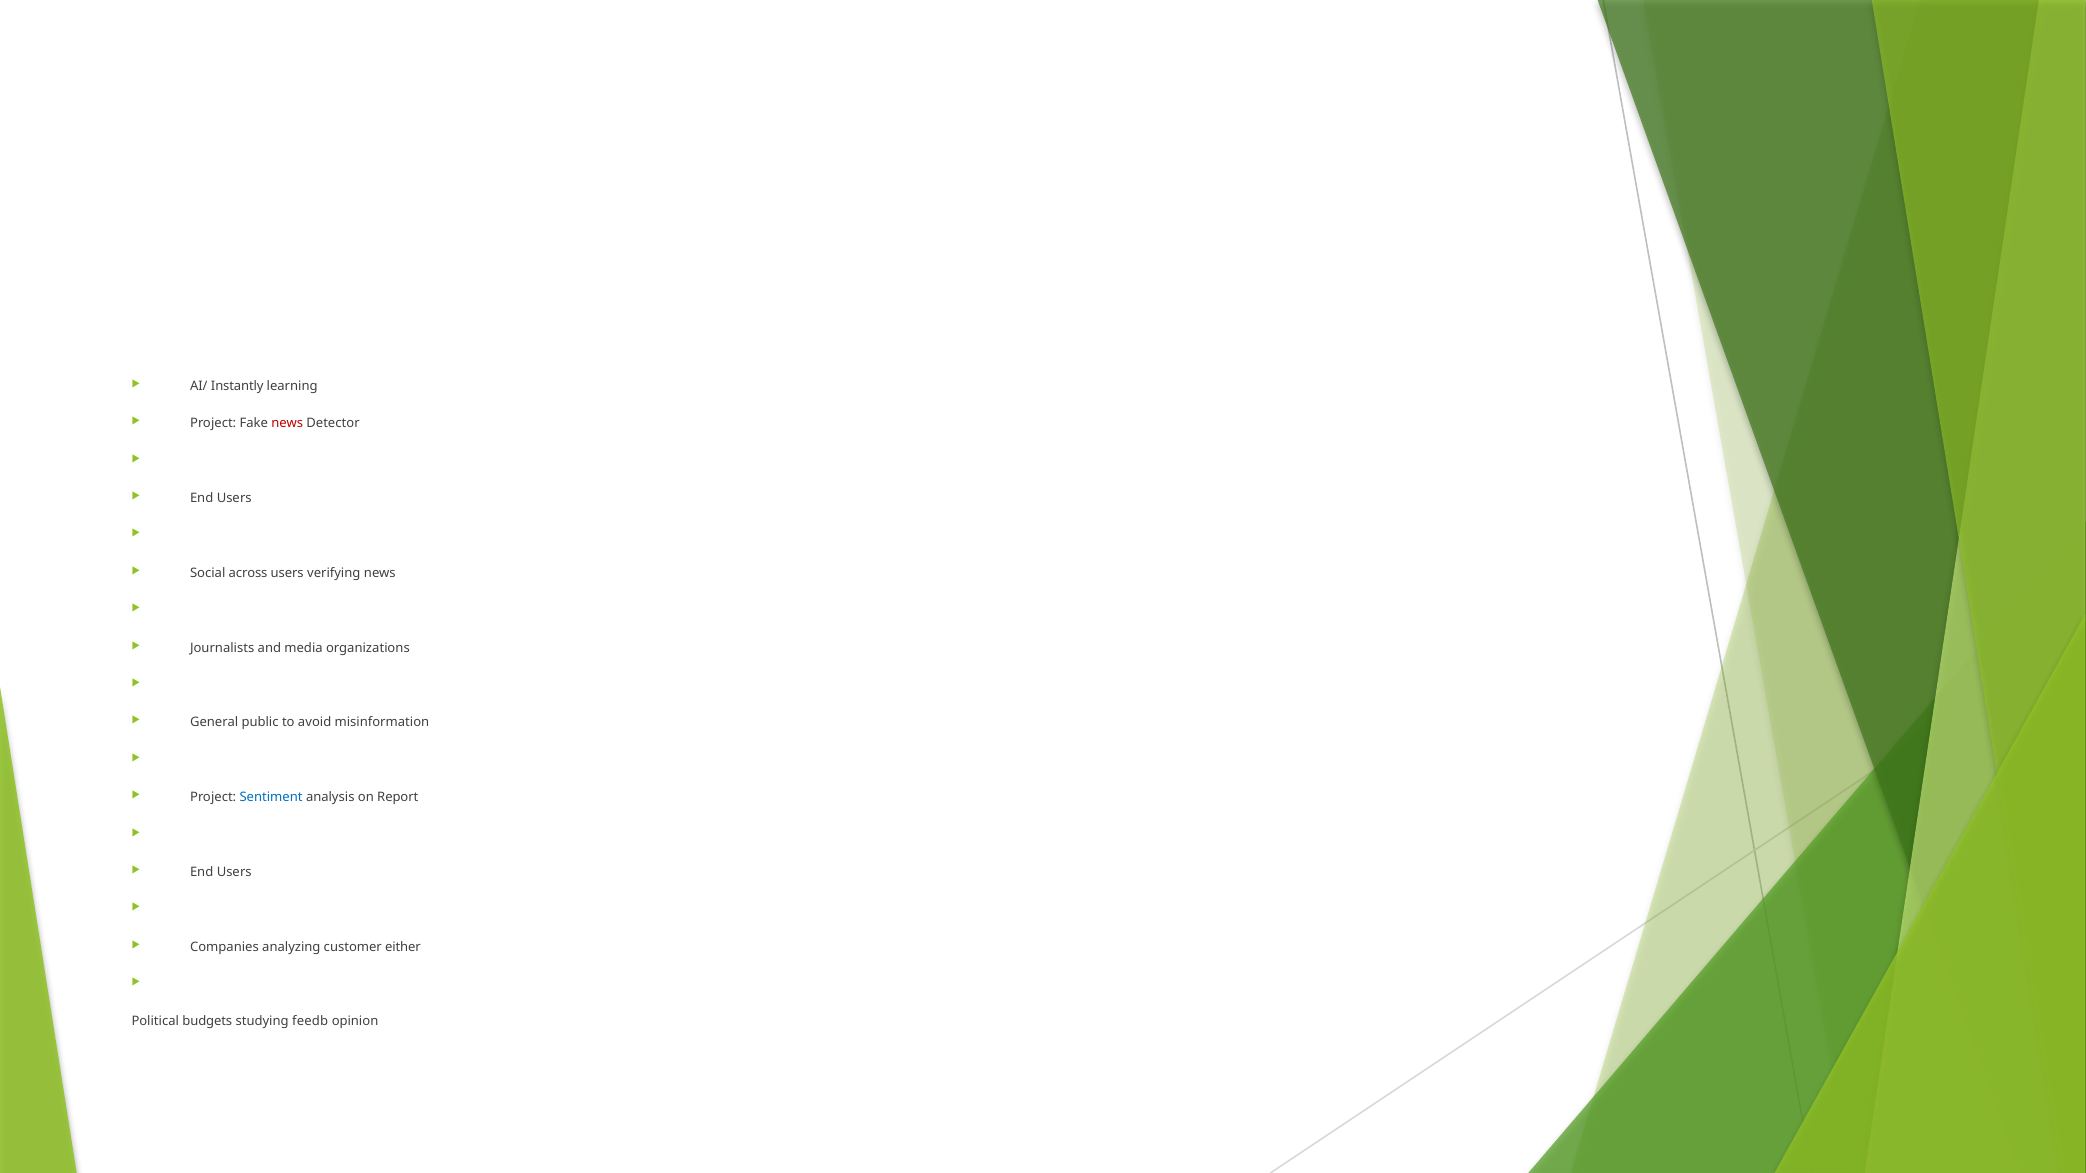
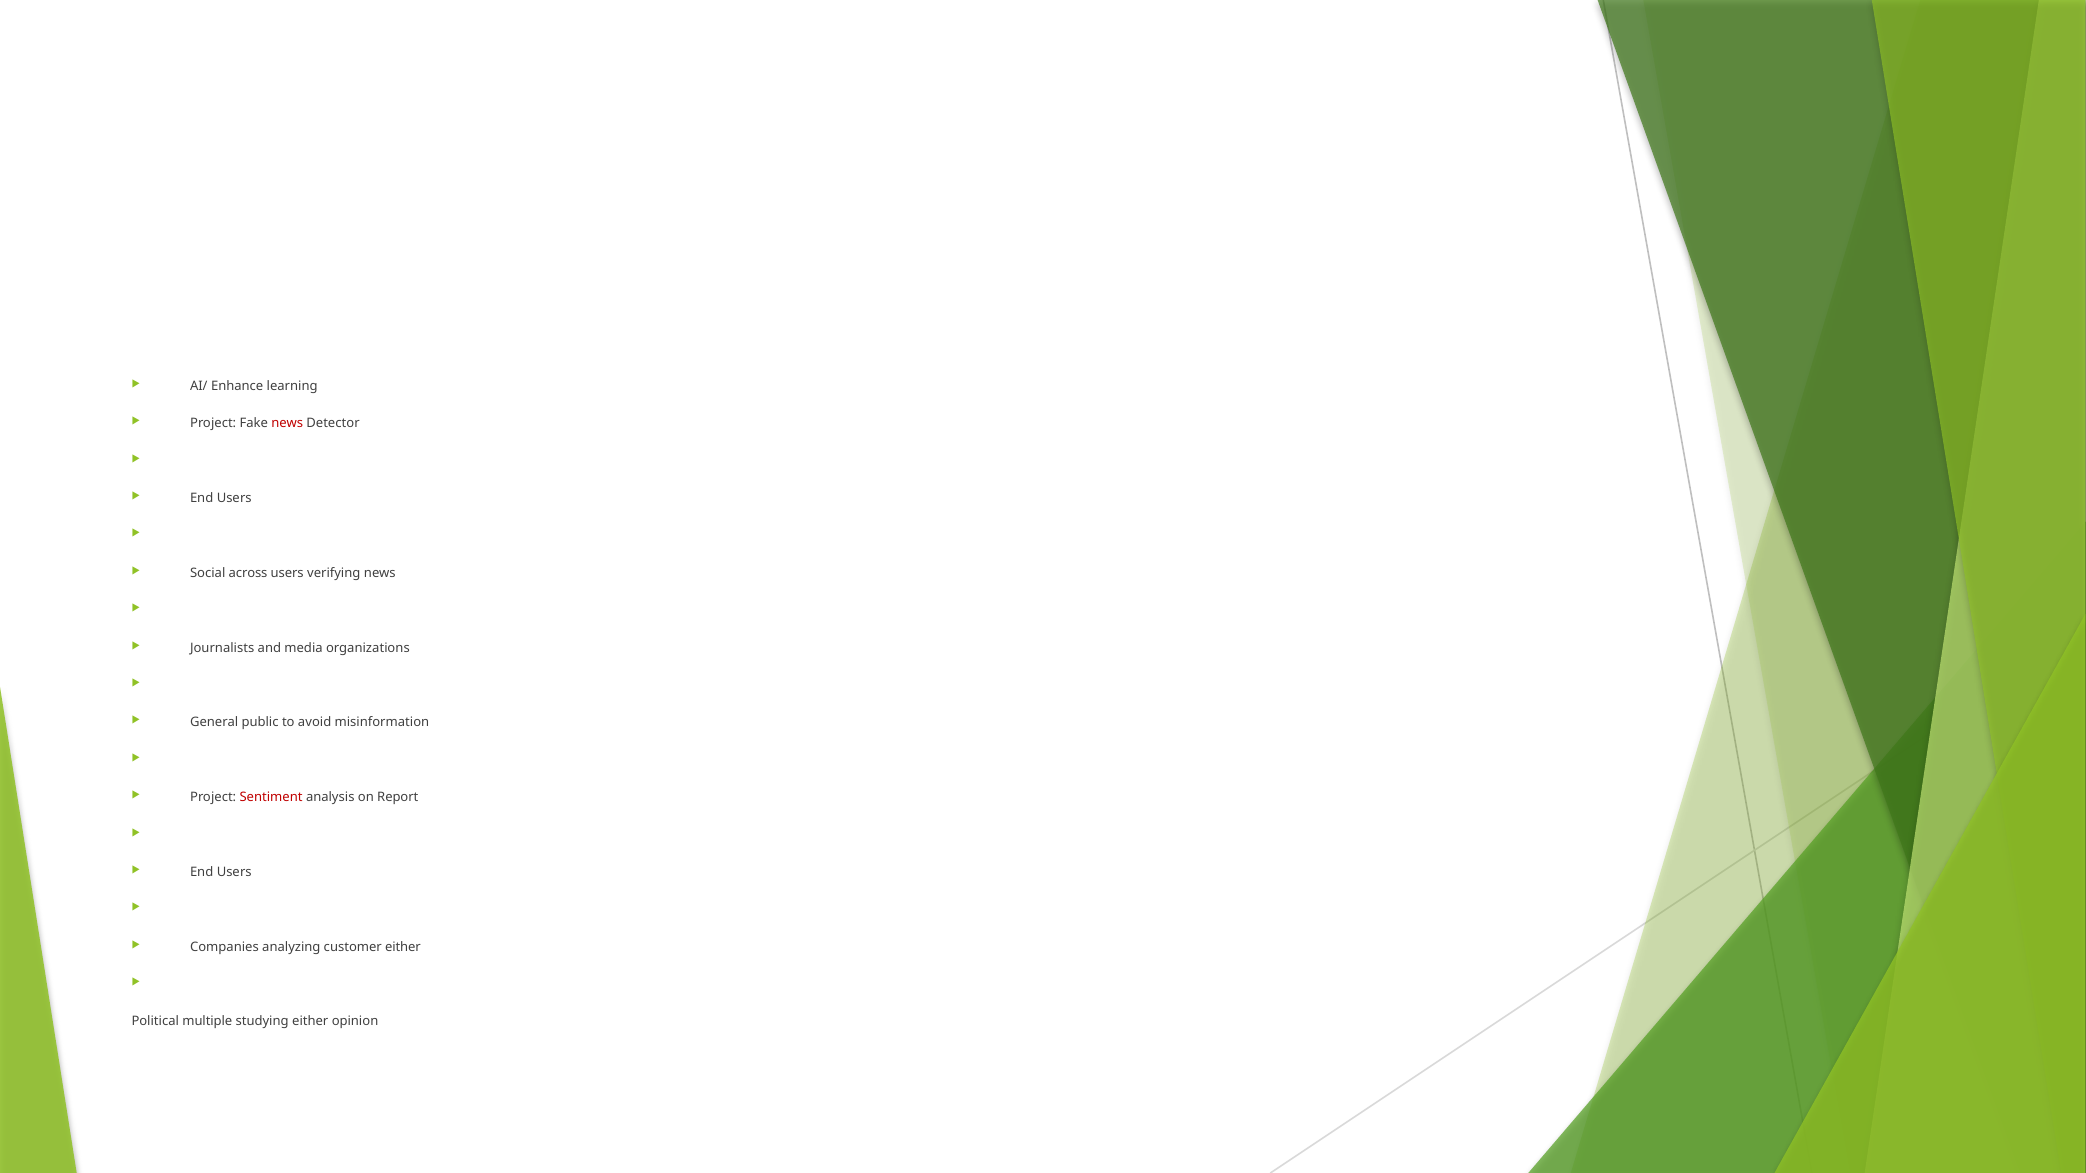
Instantly: Instantly -> Enhance
Sentiment colour: blue -> red
budgets: budgets -> multiple
studying feedb: feedb -> either
